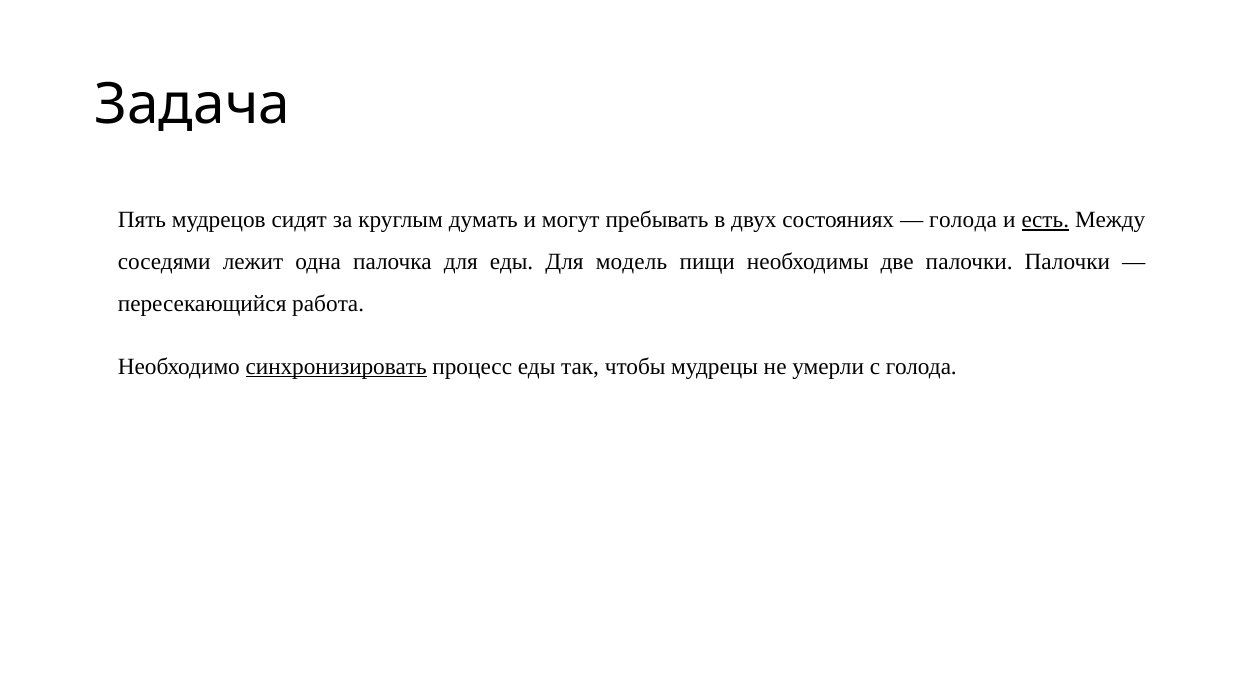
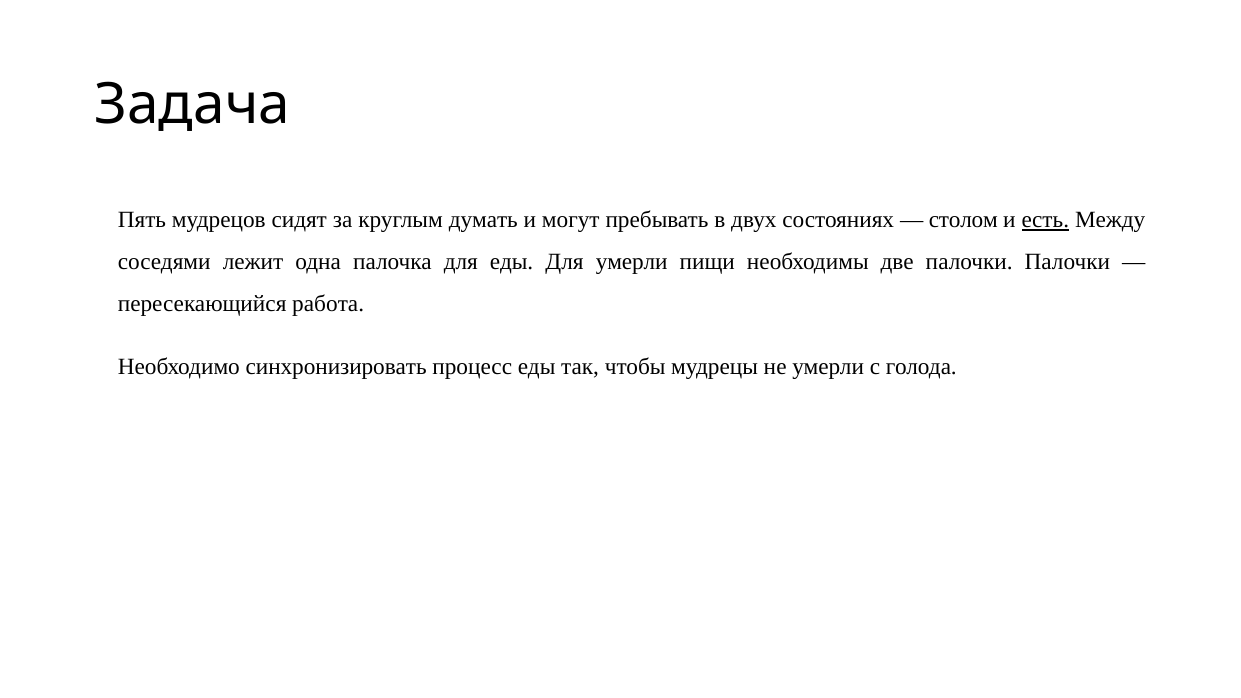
голода at (963, 220): голода -> столом
Для модель: модель -> умерли
синхронизировать underline: present -> none
